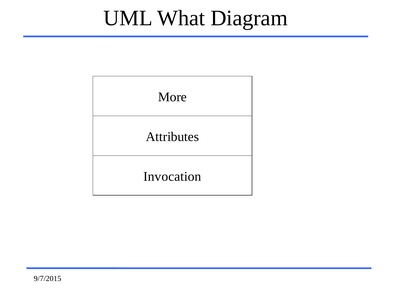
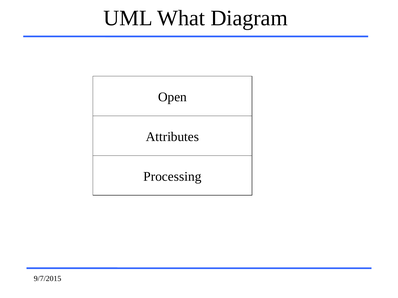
More: More -> Open
Invocation: Invocation -> Processing
